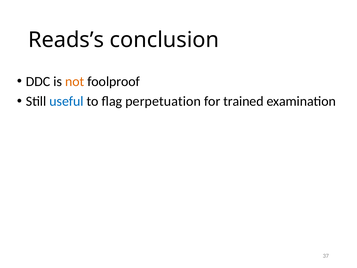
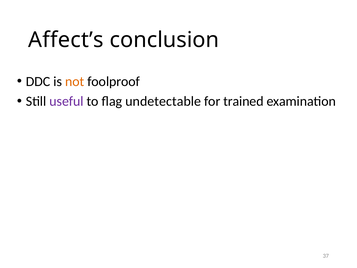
Reads’s: Reads’s -> Affect’s
useful colour: blue -> purple
perpetuation: perpetuation -> undetectable
